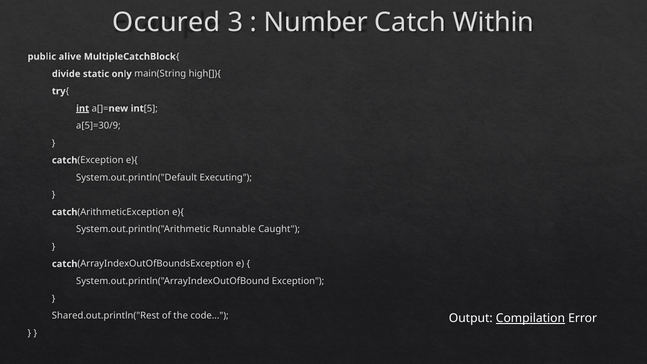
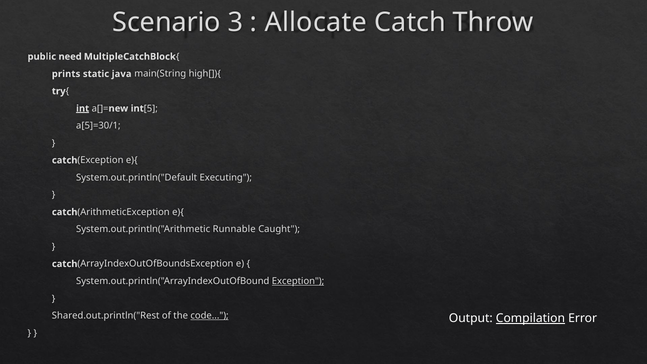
Occured: Occured -> Scenario
Number: Number -> Allocate
Within: Within -> Throw
alive: alive -> need
divide: divide -> prints
only: only -> java
a[5]=30/9: a[5]=30/9 -> a[5]=30/1
Exception underline: none -> present
code underline: none -> present
